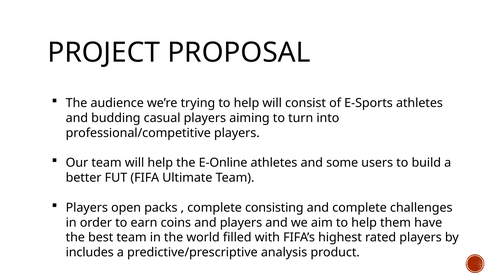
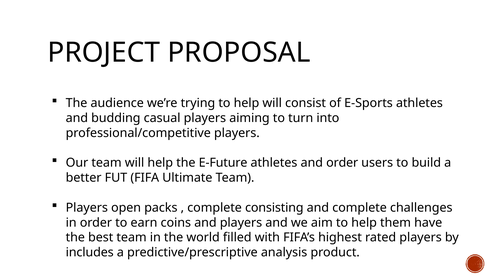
E-Online: E-Online -> E-Future
and some: some -> order
